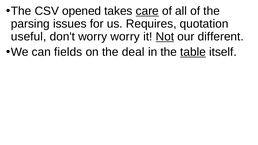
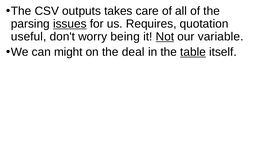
opened: opened -> outputs
care underline: present -> none
issues underline: none -> present
worry worry: worry -> being
different: different -> variable
fields: fields -> might
